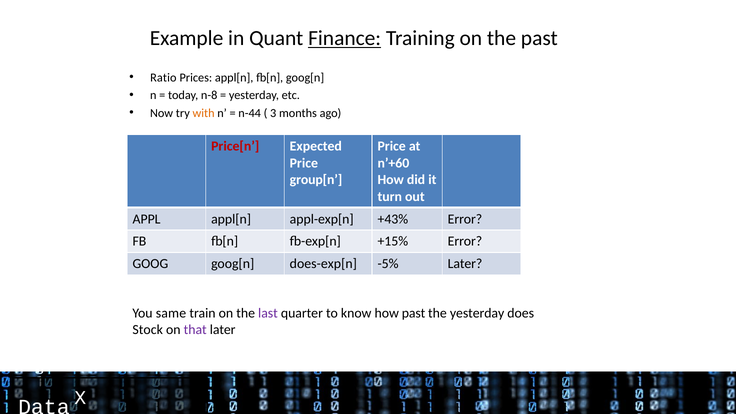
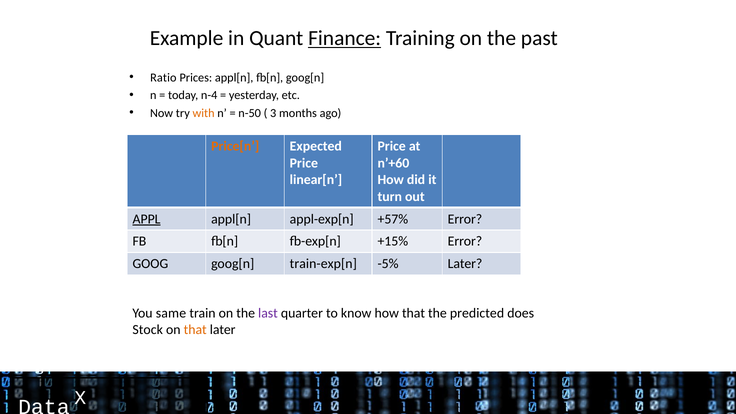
n-8: n-8 -> n-4
n-44: n-44 -> n-50
Price[n colour: red -> orange
group[n: group[n -> linear[n
APPL underline: none -> present
+43%: +43% -> +57%
does-exp[n: does-exp[n -> train-exp[n
how past: past -> that
the yesterday: yesterday -> predicted
that at (195, 330) colour: purple -> orange
